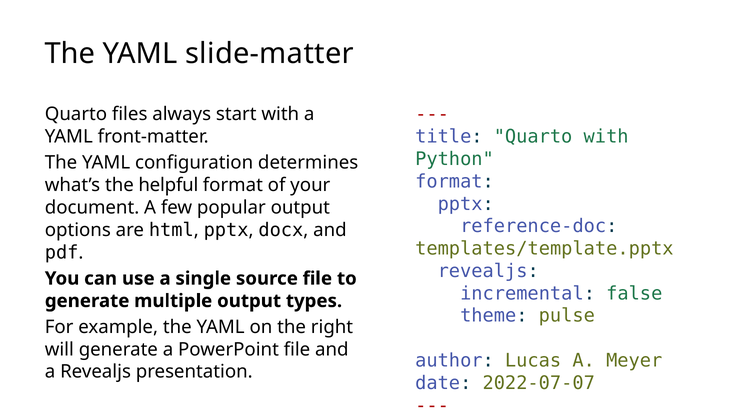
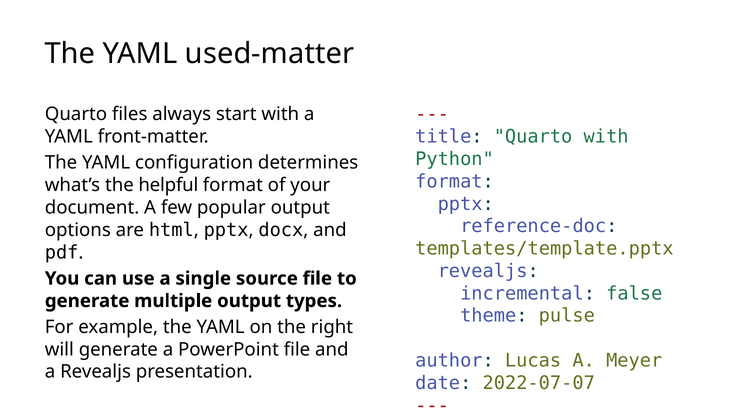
slide-matter: slide-matter -> used-matter
